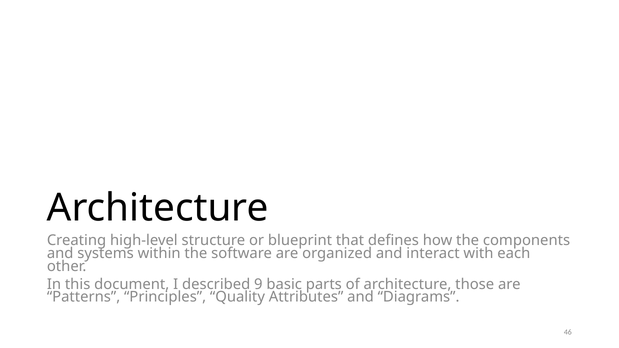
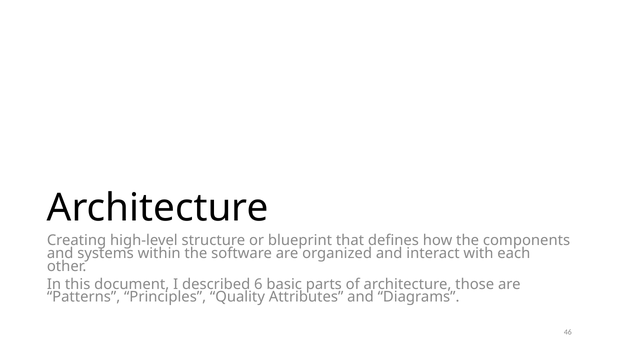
9: 9 -> 6
